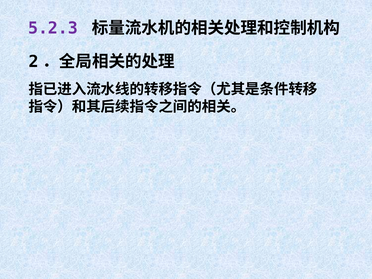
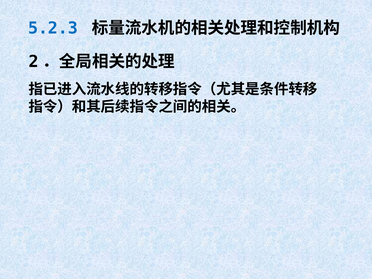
5.2.3 colour: purple -> blue
